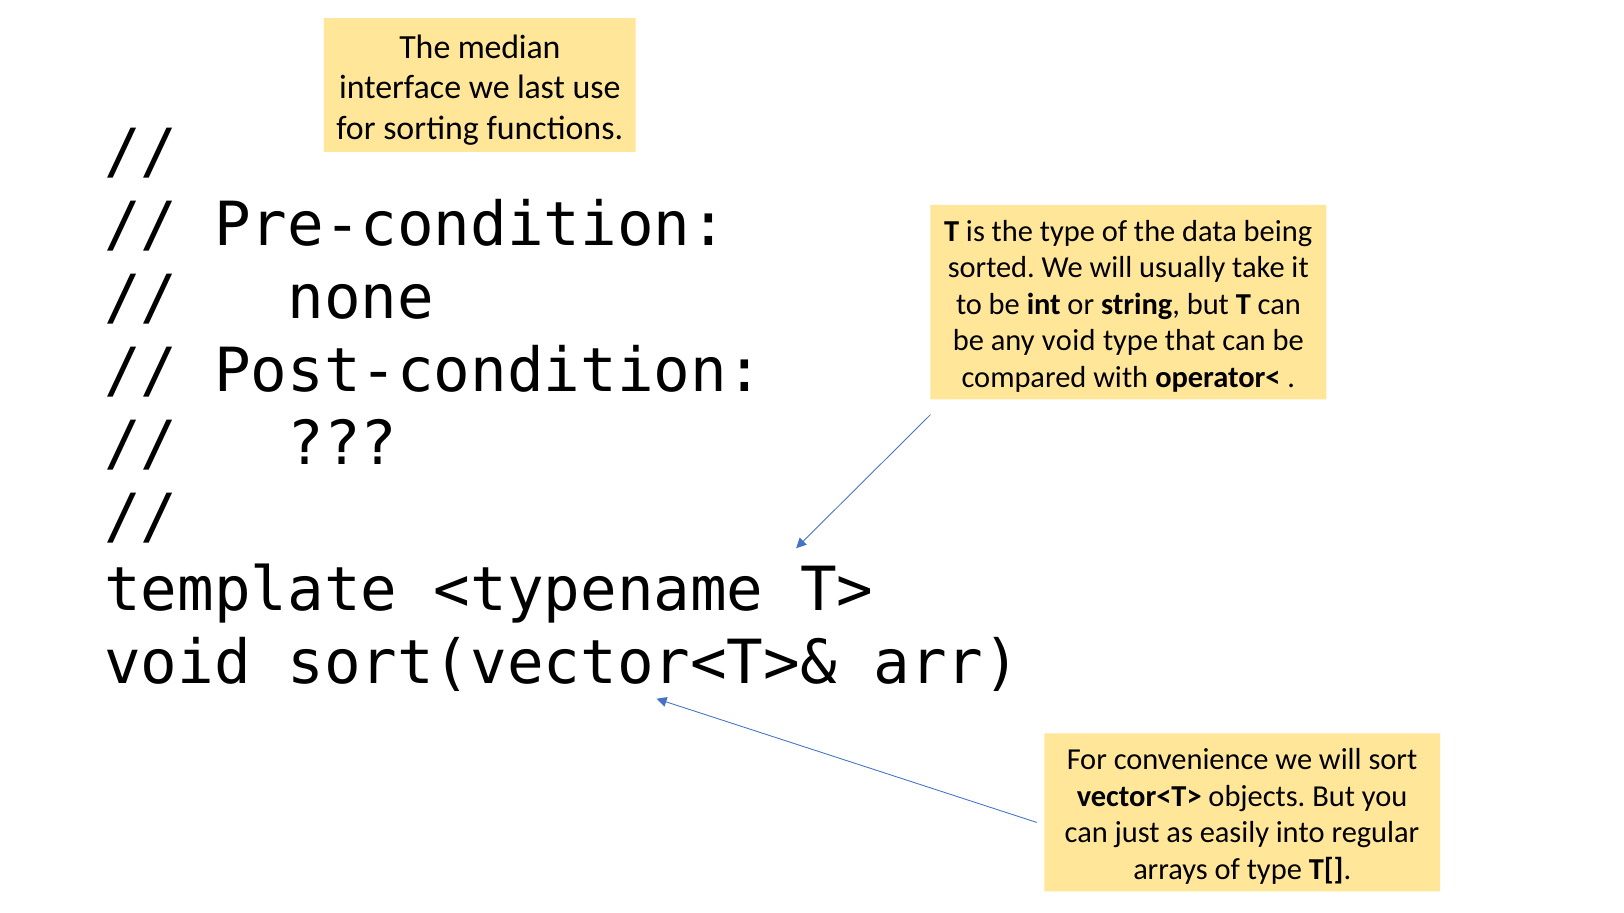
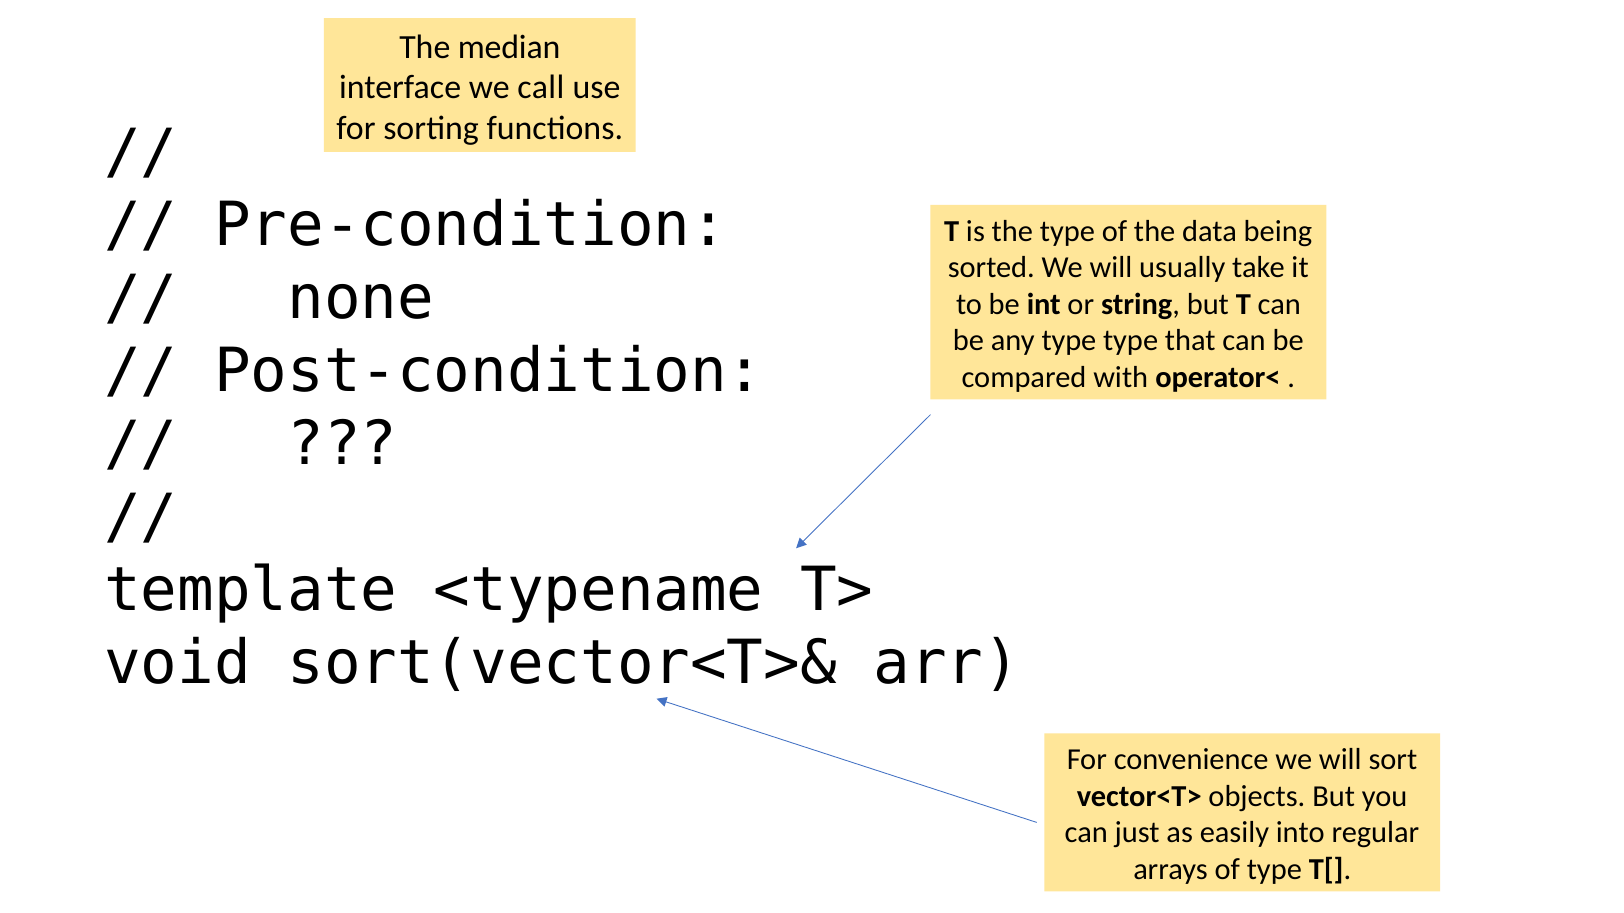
last: last -> call
any void: void -> type
